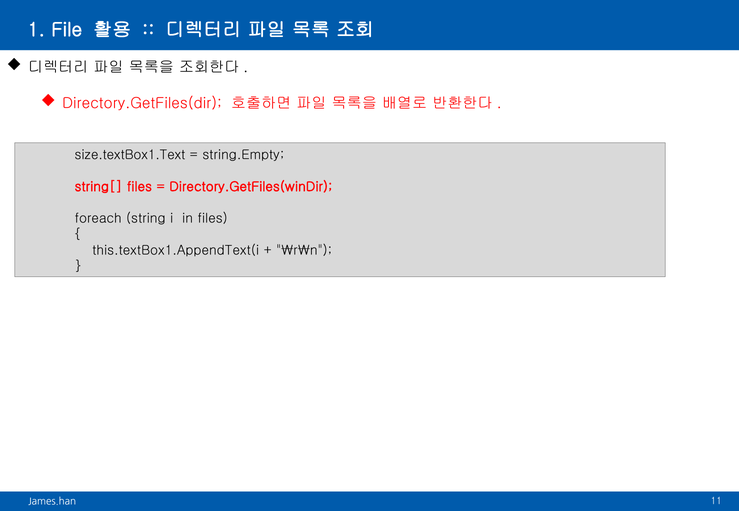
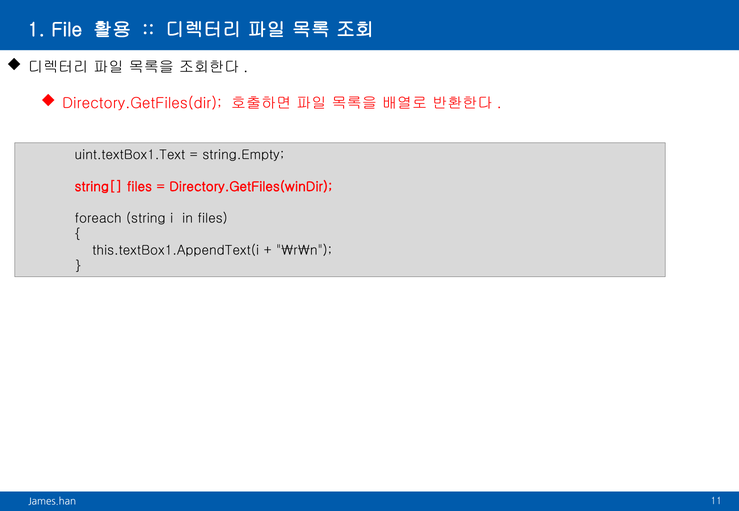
size.textBox1.Text: size.textBox1.Text -> uint.textBox1.Text
